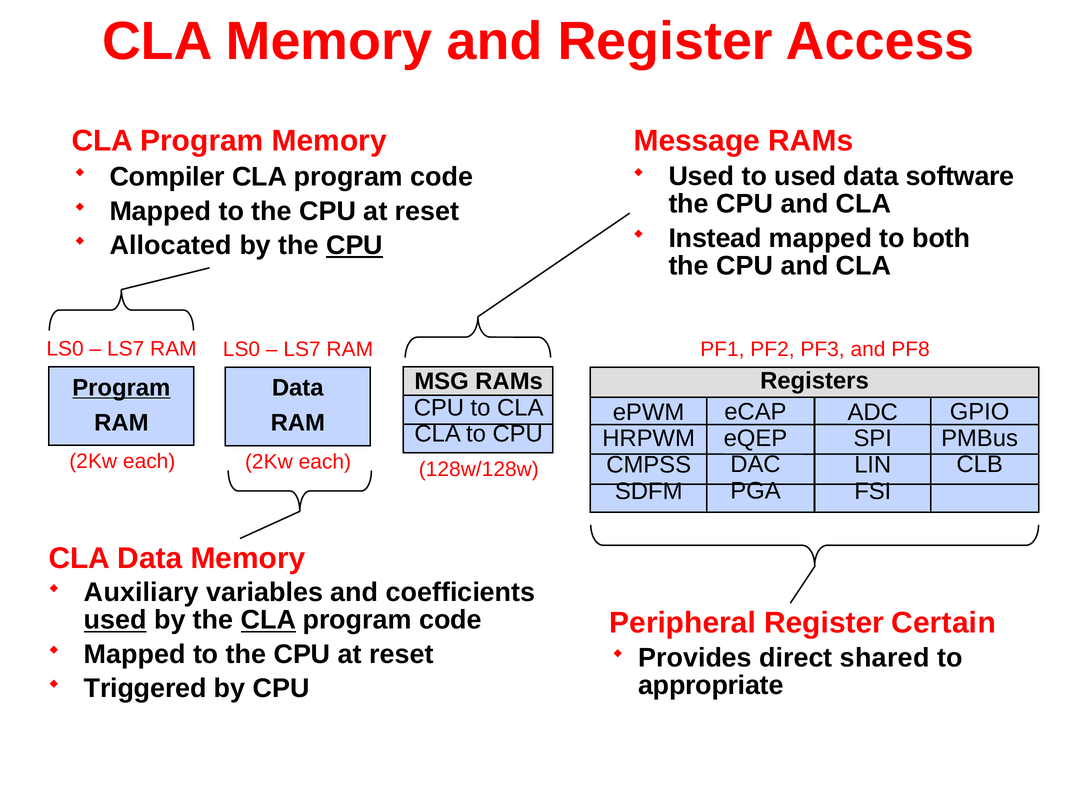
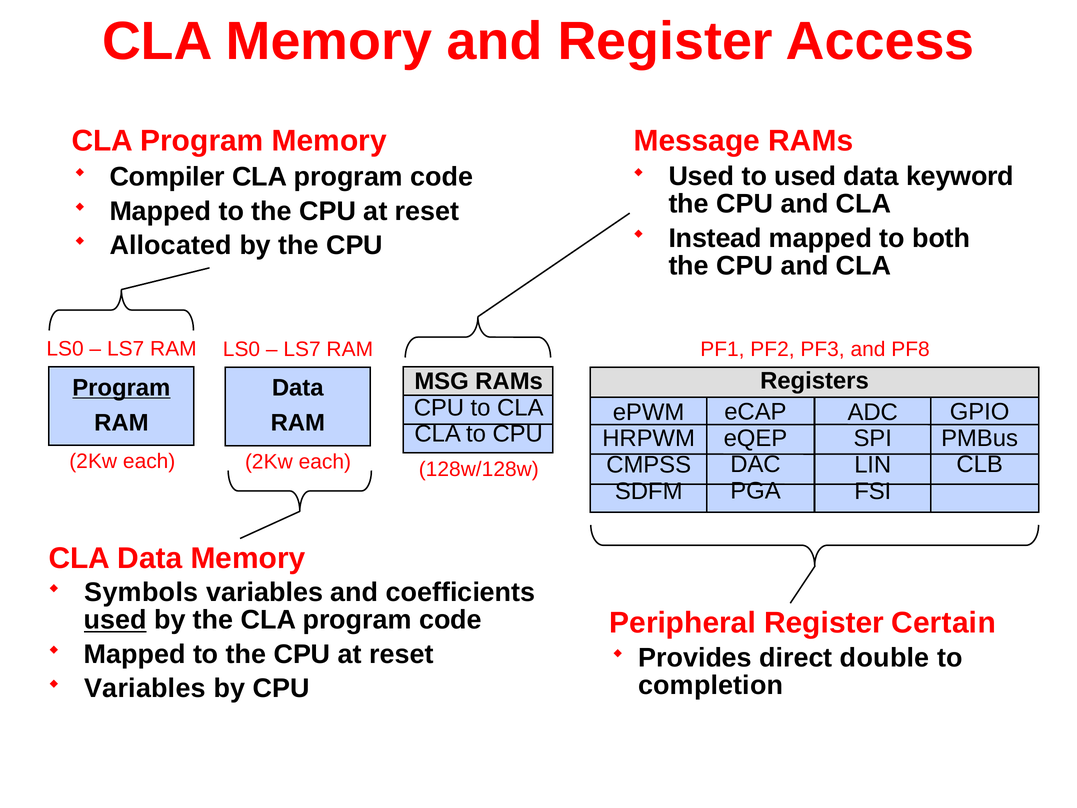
software: software -> keyword
CPU at (355, 245) underline: present -> none
Auxiliary: Auxiliary -> Symbols
CLA at (268, 620) underline: present -> none
shared: shared -> double
appropriate: appropriate -> completion
Triggered at (145, 688): Triggered -> Variables
